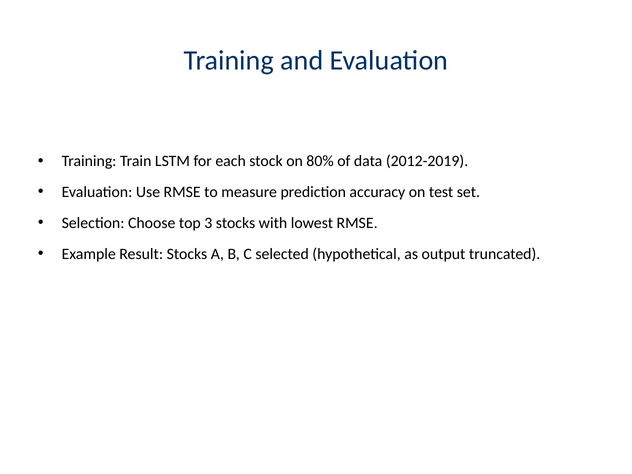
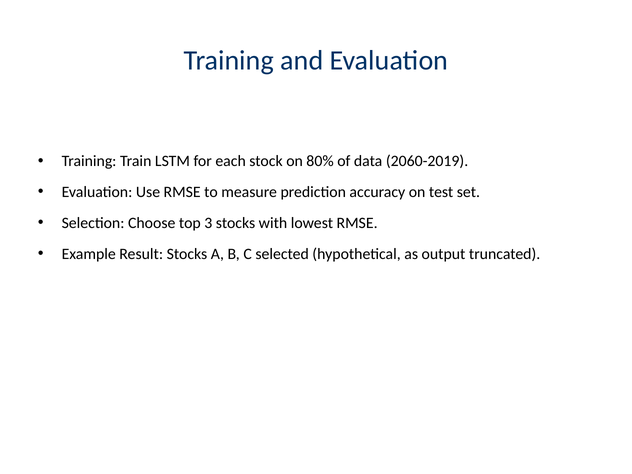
2012-2019: 2012-2019 -> 2060-2019
